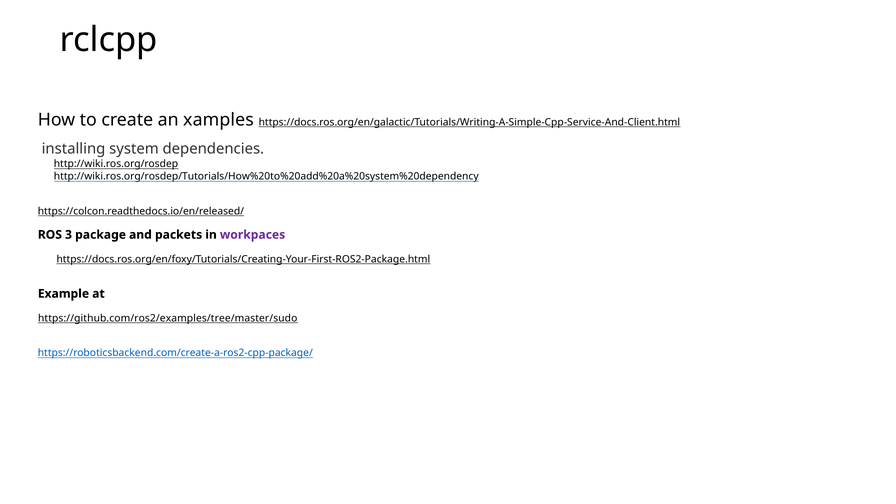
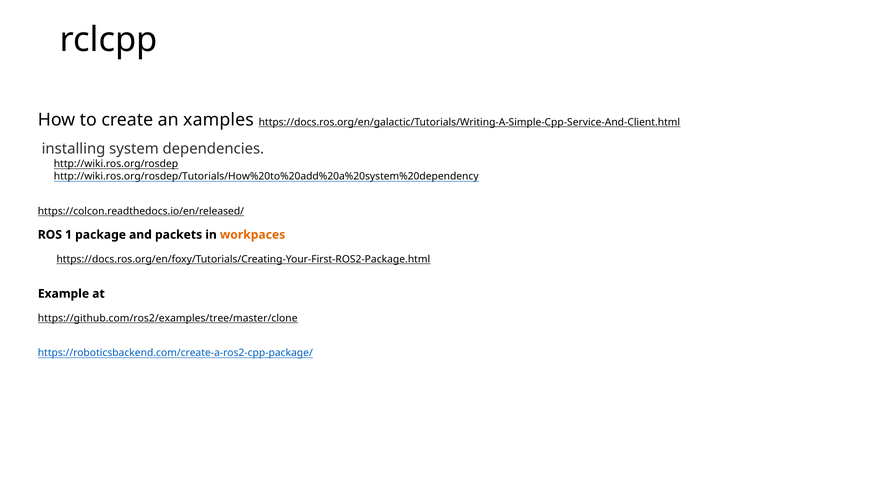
3: 3 -> 1
workpaces colour: purple -> orange
https://github.com/ros2/examples/tree/master/sudo: https://github.com/ros2/examples/tree/master/sudo -> https://github.com/ros2/examples/tree/master/clone
